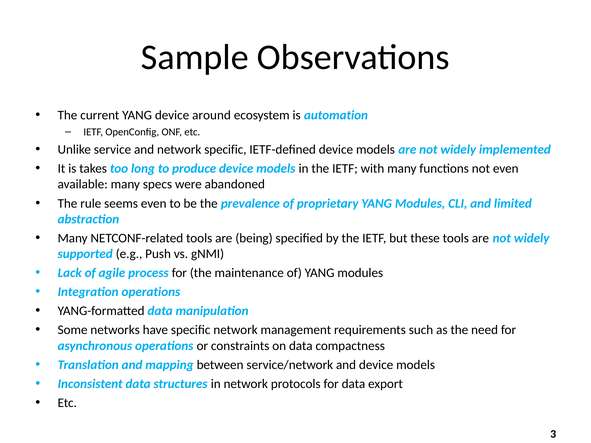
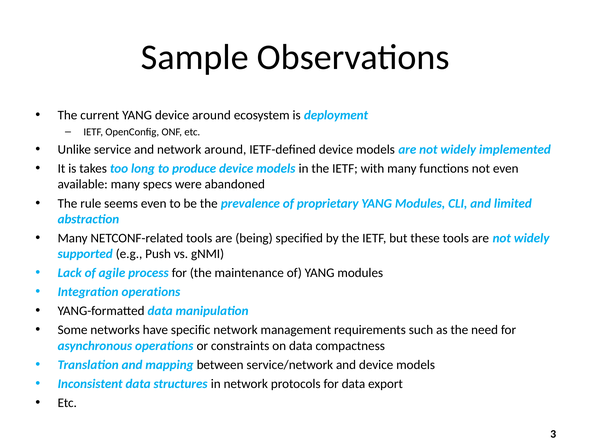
automation: automation -> deployment
network specific: specific -> around
